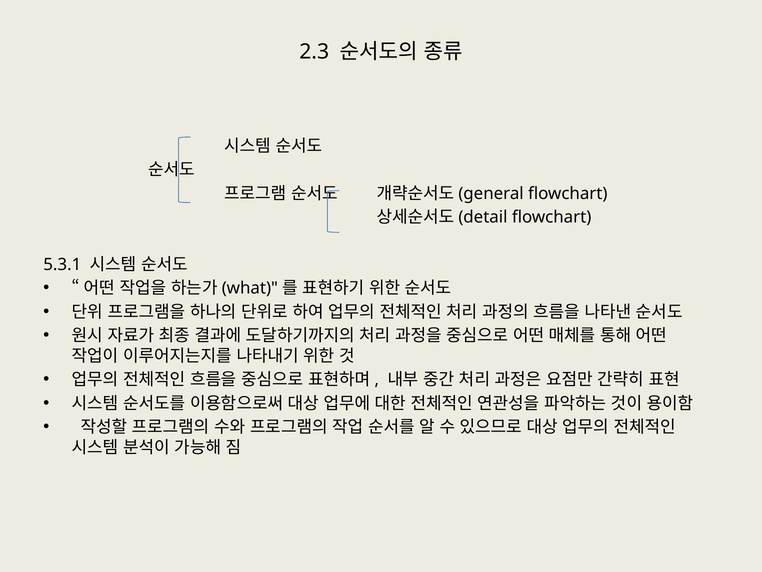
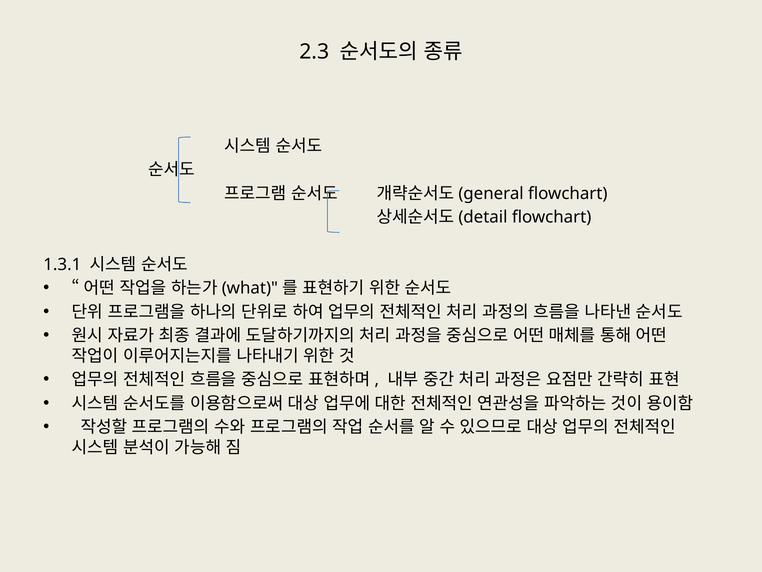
5.3.1: 5.3.1 -> 1.3.1
